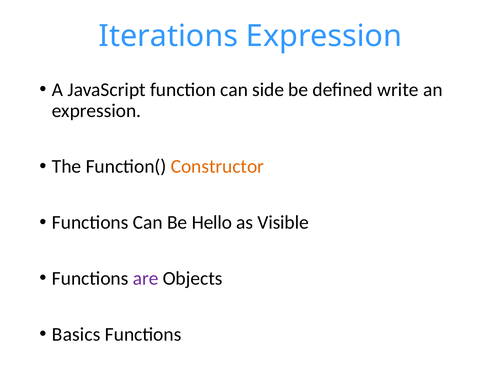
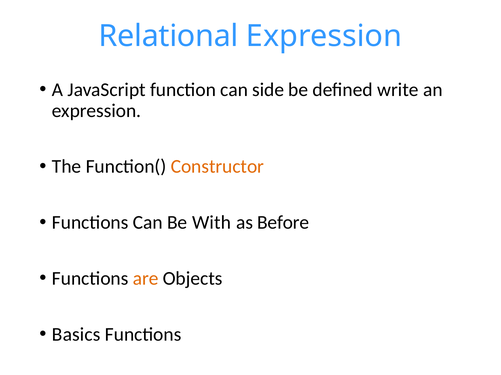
Iterations: Iterations -> Relational
Hello: Hello -> With
Visible: Visible -> Before
are colour: purple -> orange
